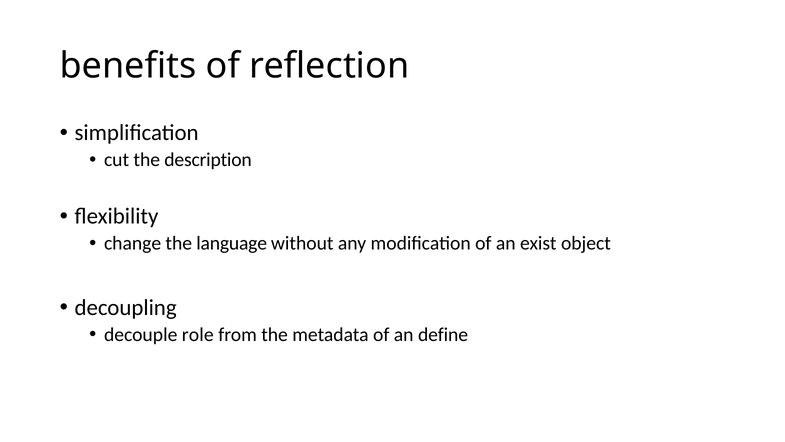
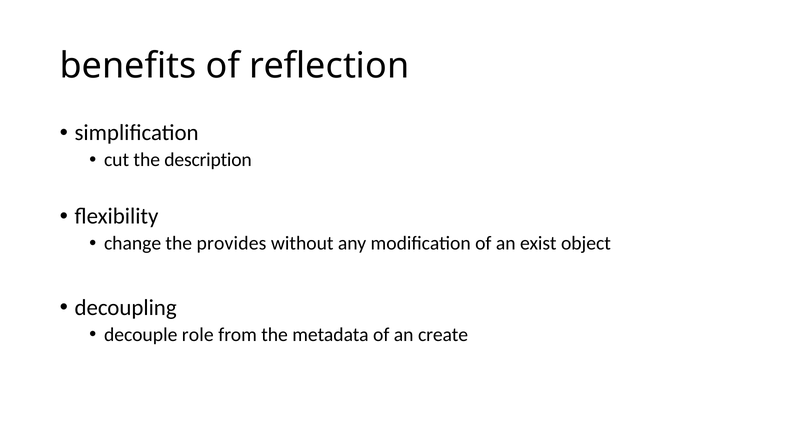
language: language -> provides
define: define -> create
